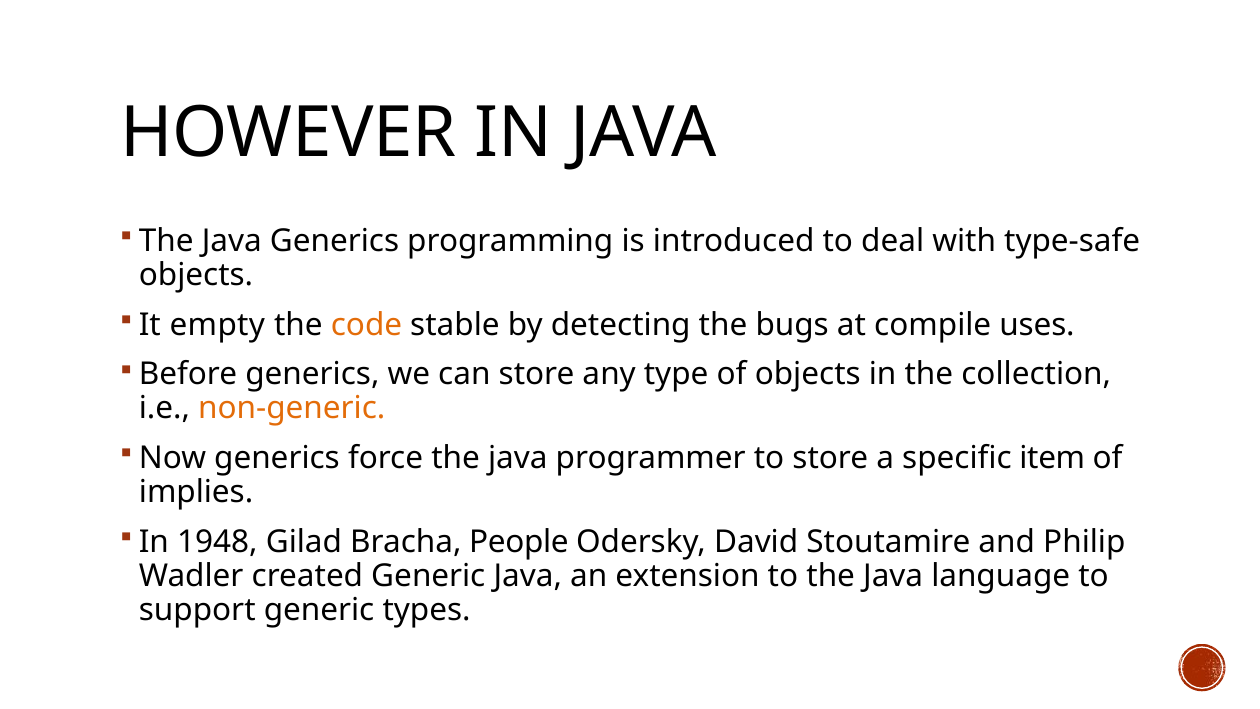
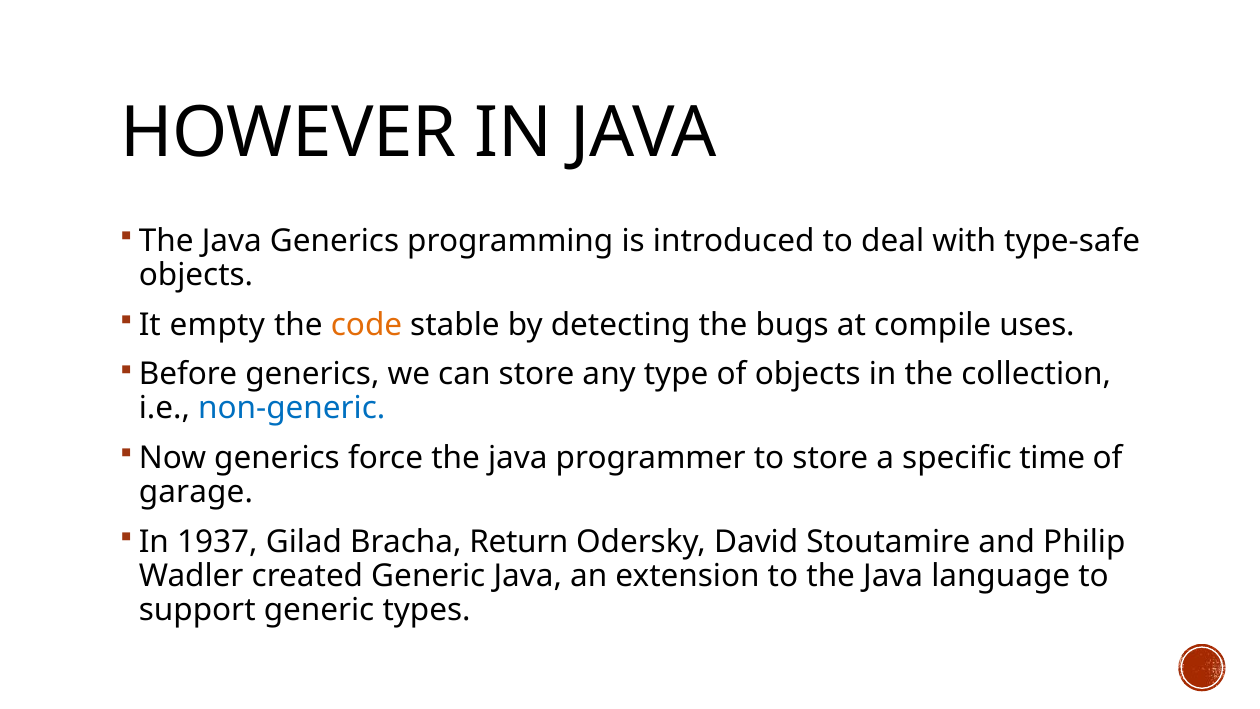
non-generic colour: orange -> blue
item: item -> time
implies: implies -> garage
1948: 1948 -> 1937
People: People -> Return
